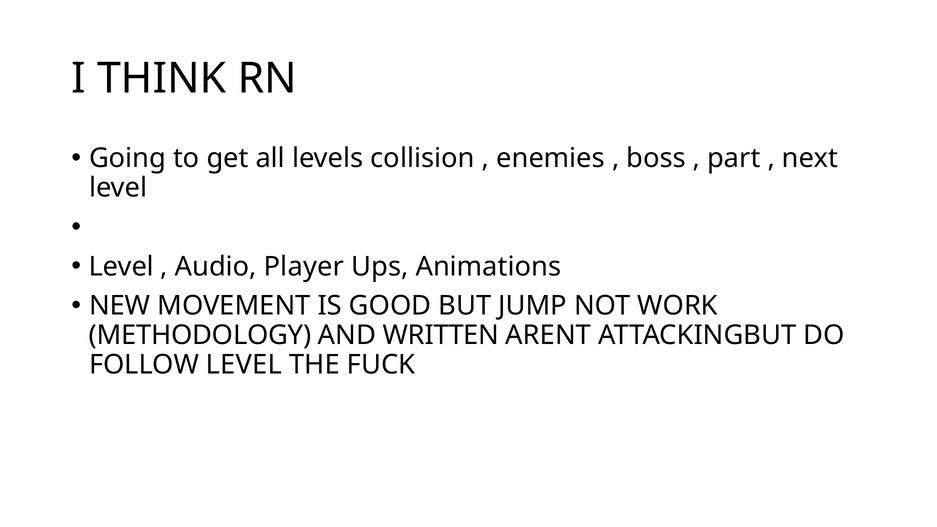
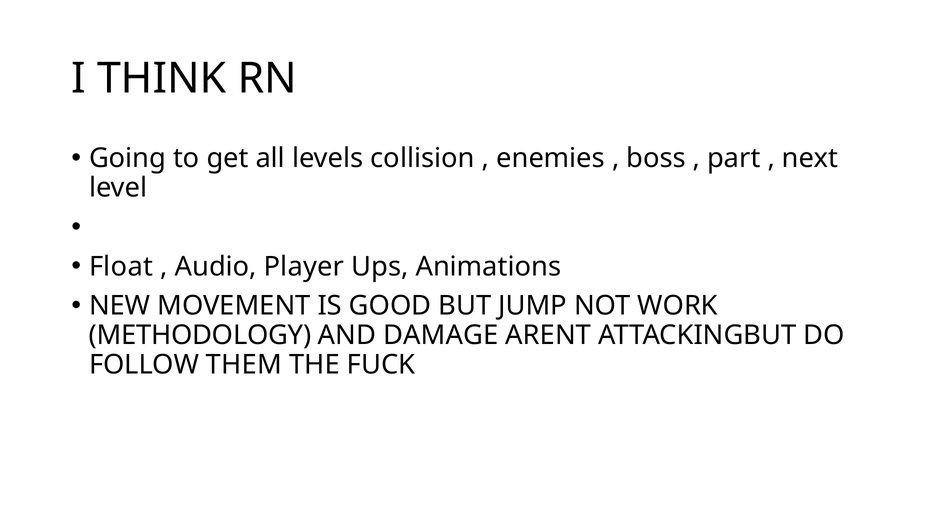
Level at (121, 267): Level -> Float
WRITTEN: WRITTEN -> DAMAGE
FOLLOW LEVEL: LEVEL -> THEM
